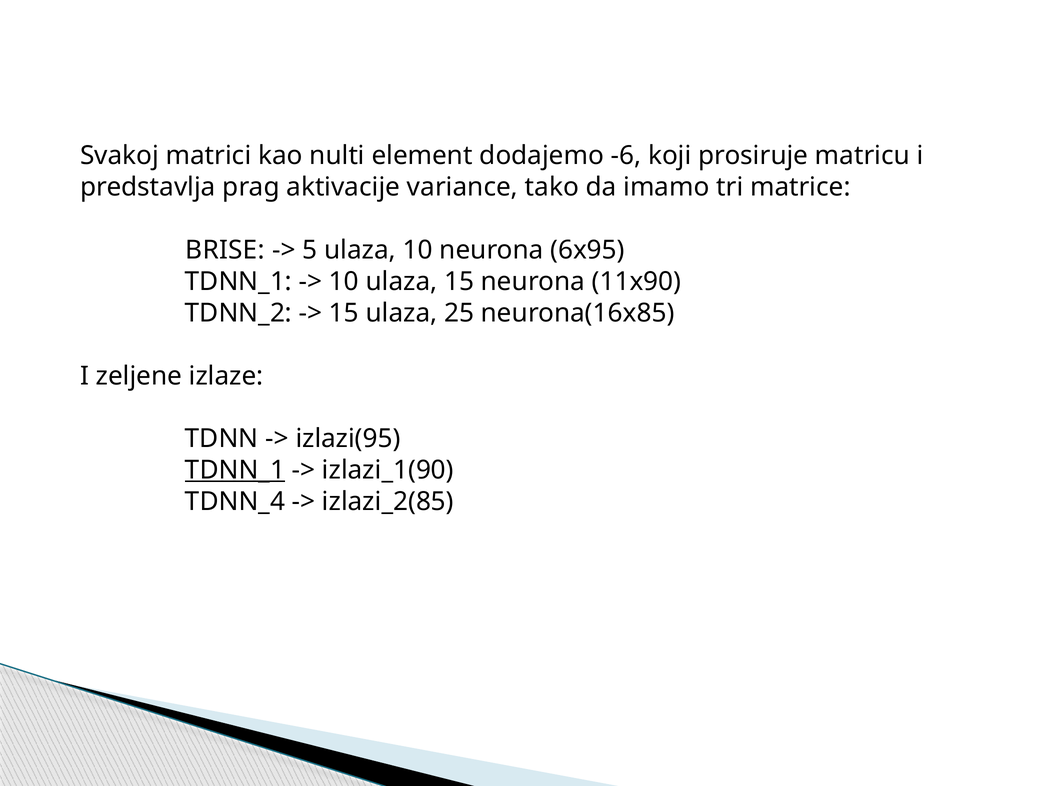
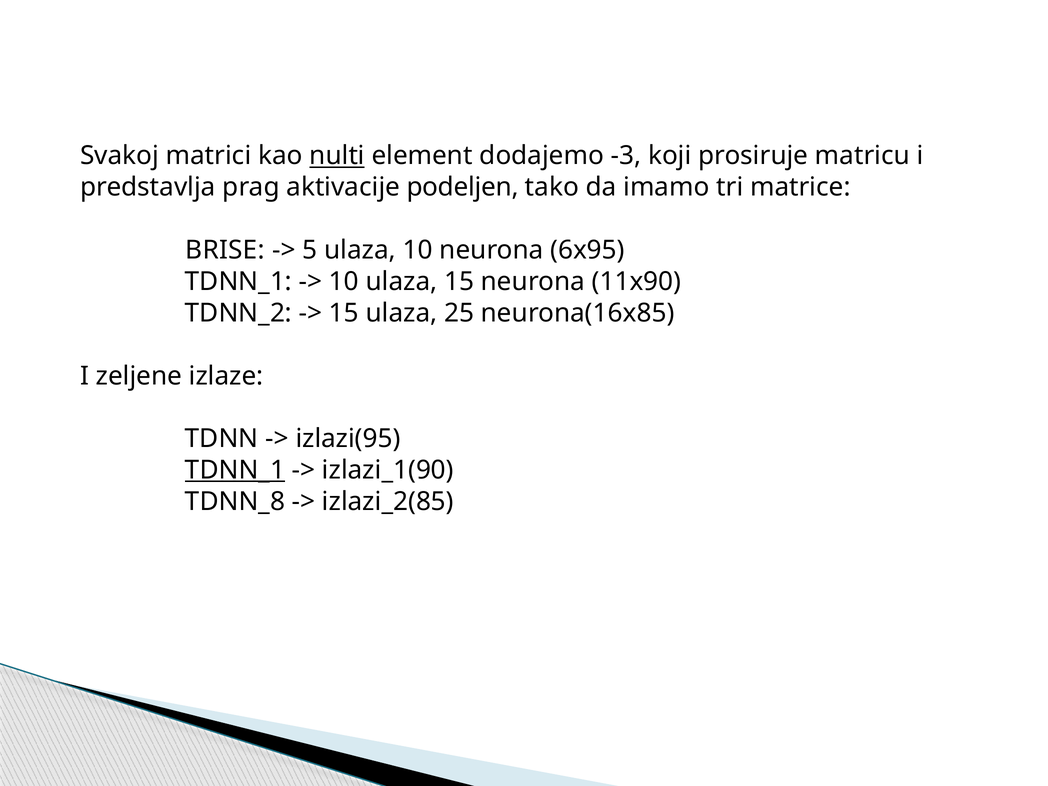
nulti underline: none -> present
-6: -6 -> -3
variance: variance -> podeljen
TDNN_4: TDNN_4 -> TDNN_8
